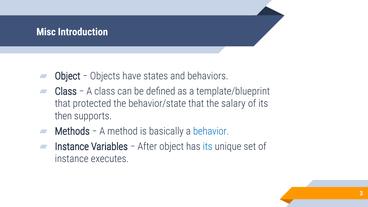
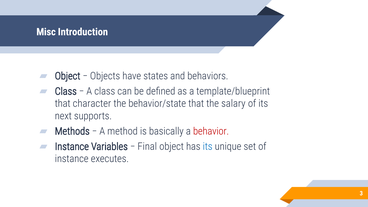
protected: protected -> character
then: then -> next
behavior colour: blue -> red
After: After -> Final
